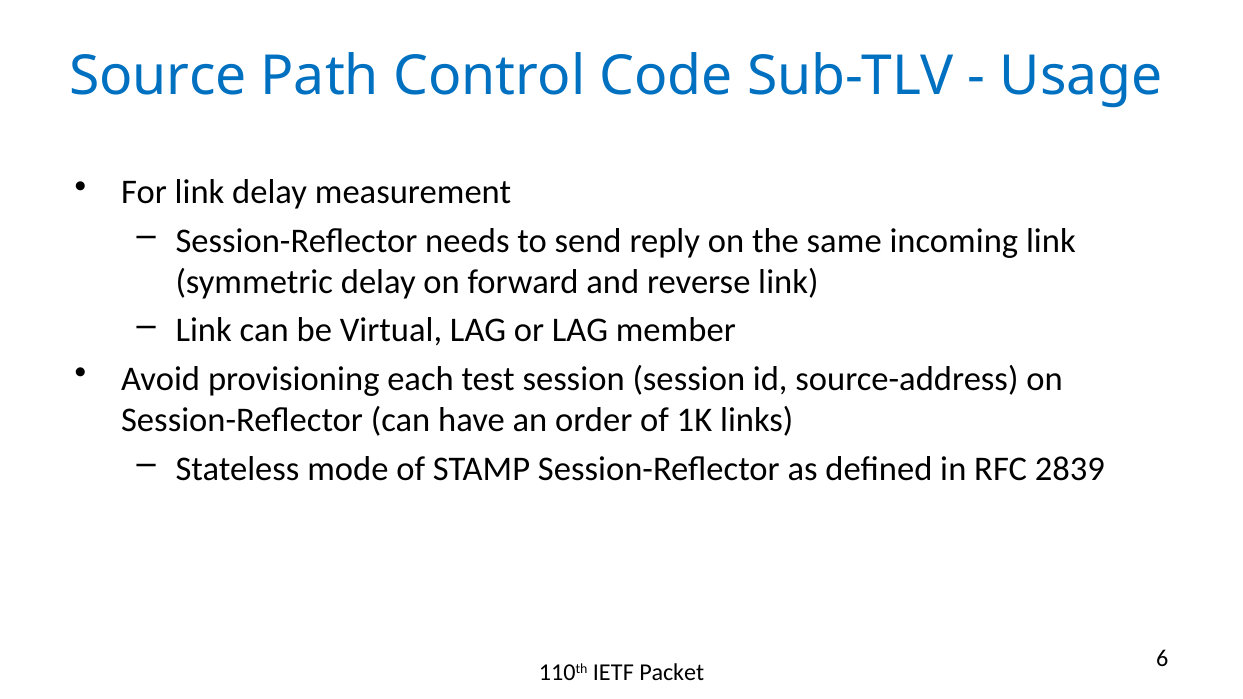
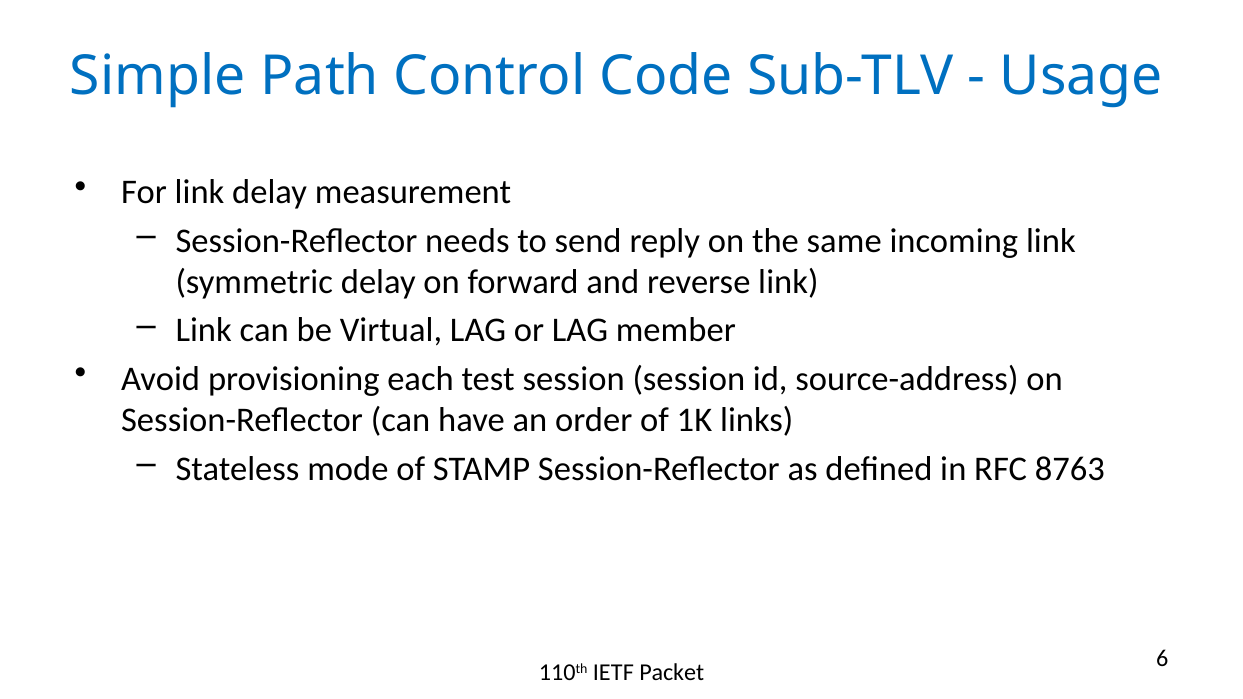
Source: Source -> Simple
2839: 2839 -> 8763
